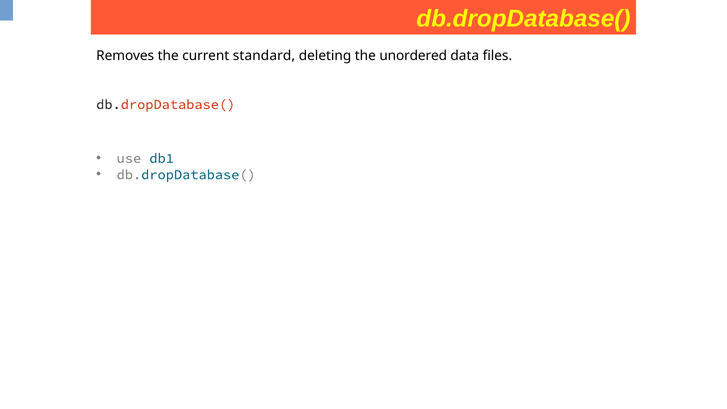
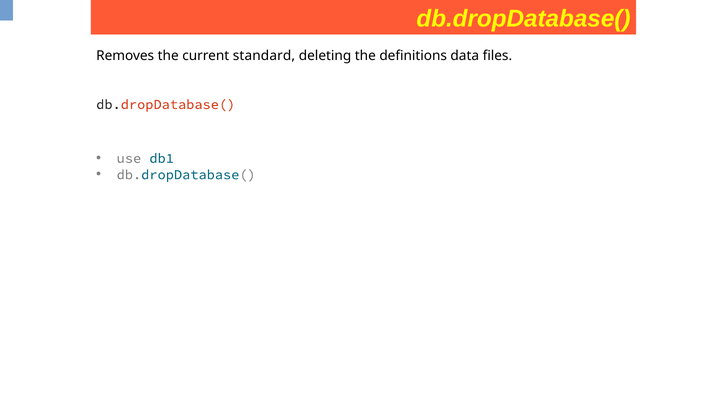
unordered: unordered -> definitions
